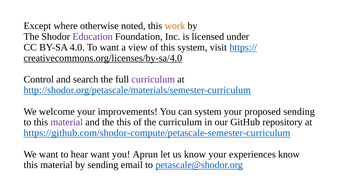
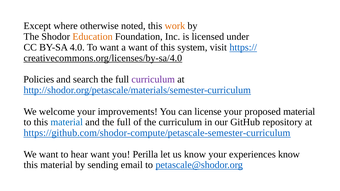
Education colour: purple -> orange
a view: view -> want
Control: Control -> Policies
can system: system -> license
proposed sending: sending -> material
material at (67, 122) colour: purple -> blue
and the this: this -> full
Aprun: Aprun -> Perilla
